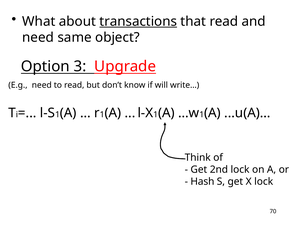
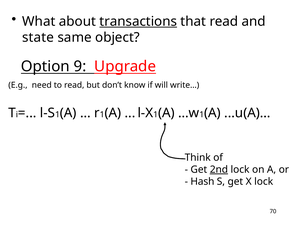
need at (38, 38): need -> state
3: 3 -> 9
2nd underline: none -> present
